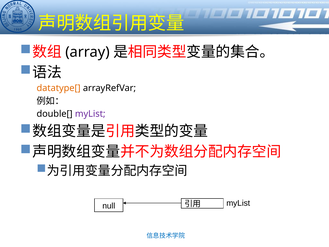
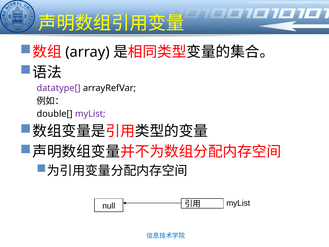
datatype[ colour: orange -> purple
